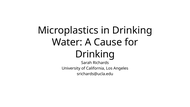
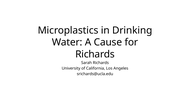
Drinking at (95, 54): Drinking -> Richards
